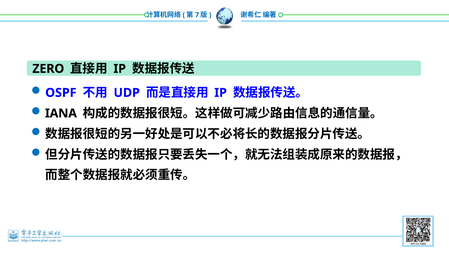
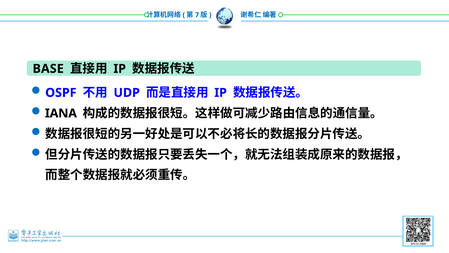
ZERO: ZERO -> BASE
